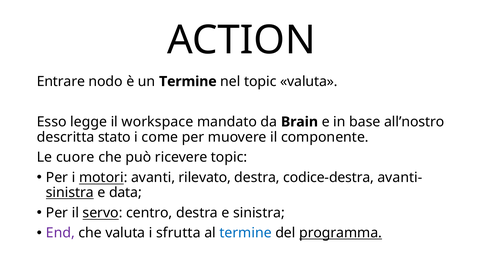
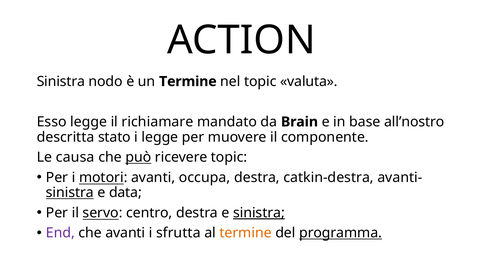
Entrare at (61, 82): Entrare -> Sinistra
workspace: workspace -> richiamare
i come: come -> legge
cuore: cuore -> causa
può underline: none -> present
rilevato: rilevato -> occupa
codice-destra: codice-destra -> catkin-destra
sinistra at (259, 213) underline: none -> present
che valuta: valuta -> avanti
termine at (246, 234) colour: blue -> orange
